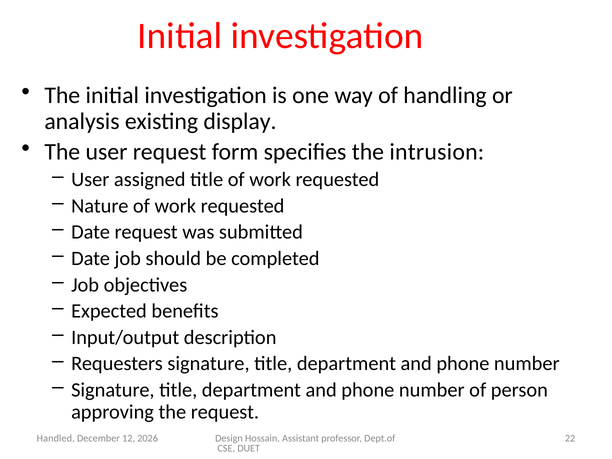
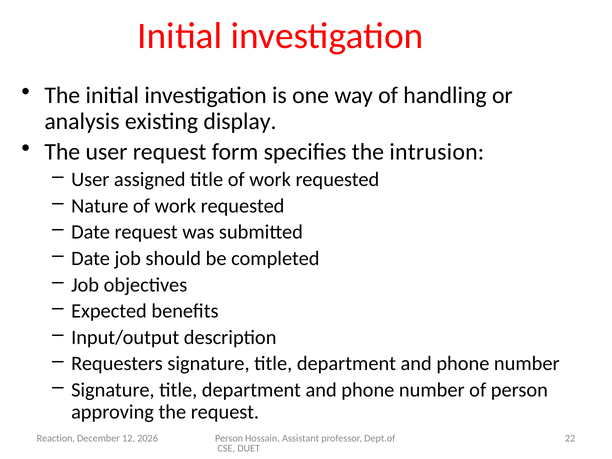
Handled: Handled -> Reaction
Design at (229, 438): Design -> Person
